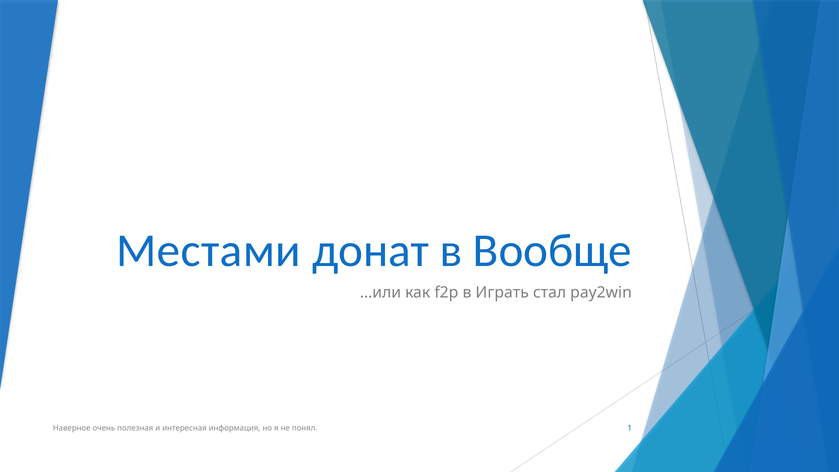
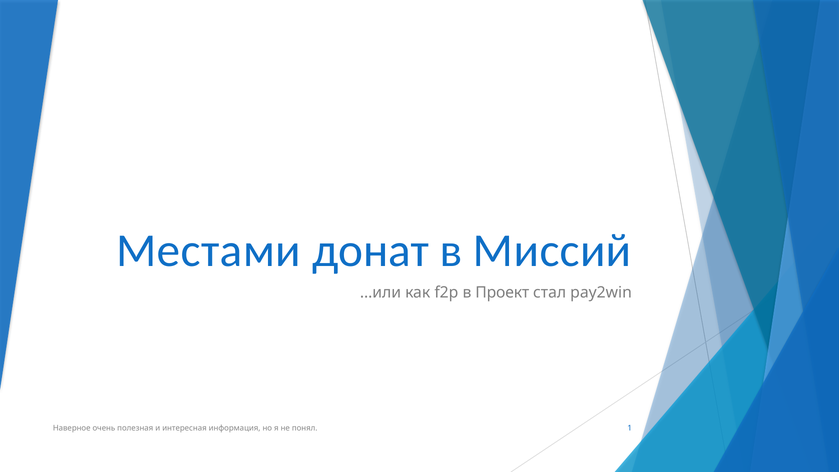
Вообще: Вообще -> Миссий
Играть: Играть -> Проект
